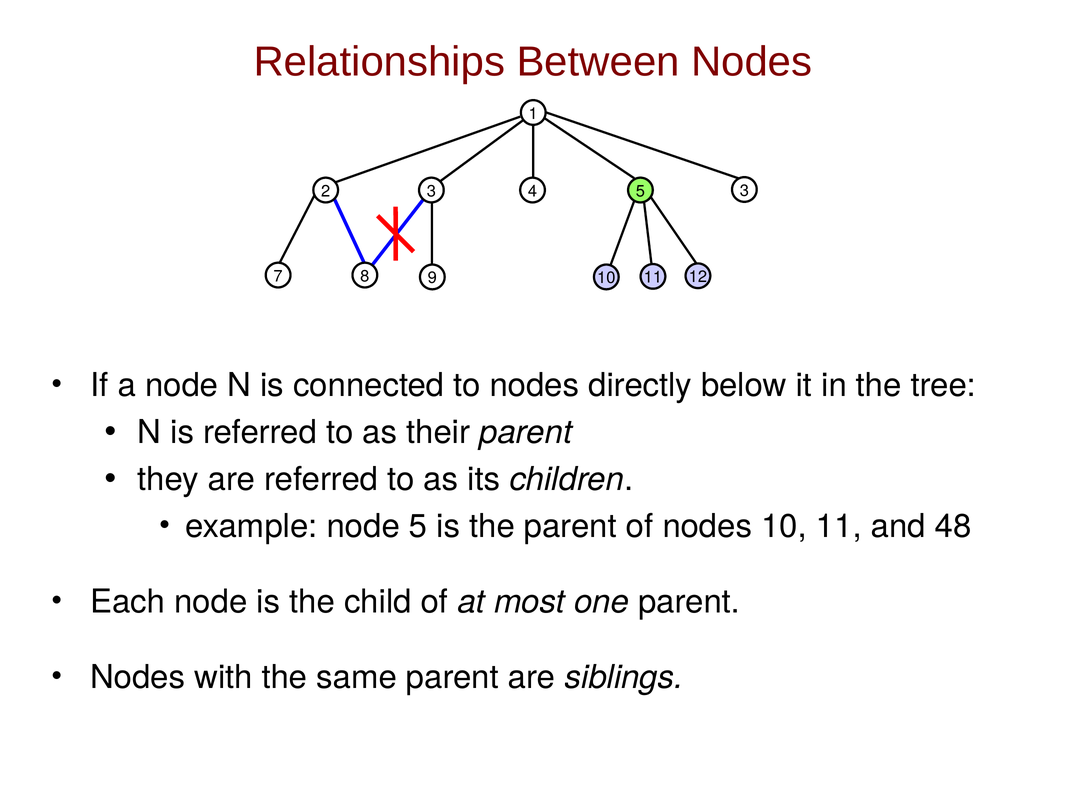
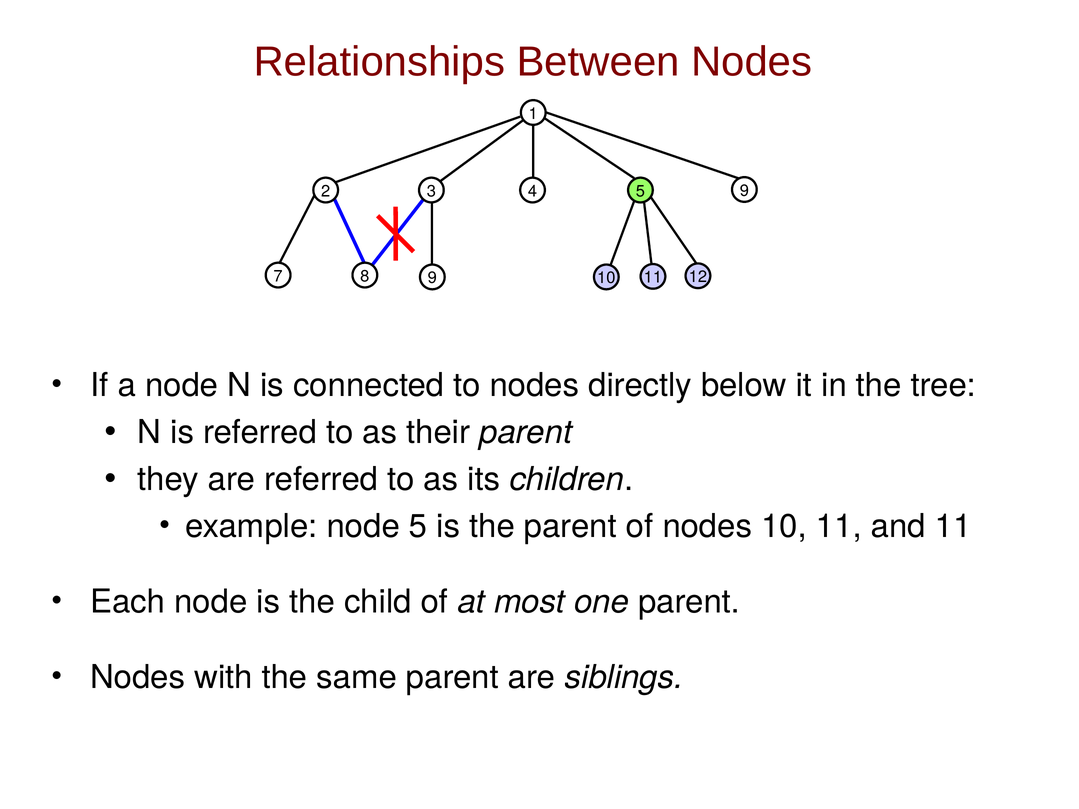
4 3: 3 -> 9
and 48: 48 -> 11
